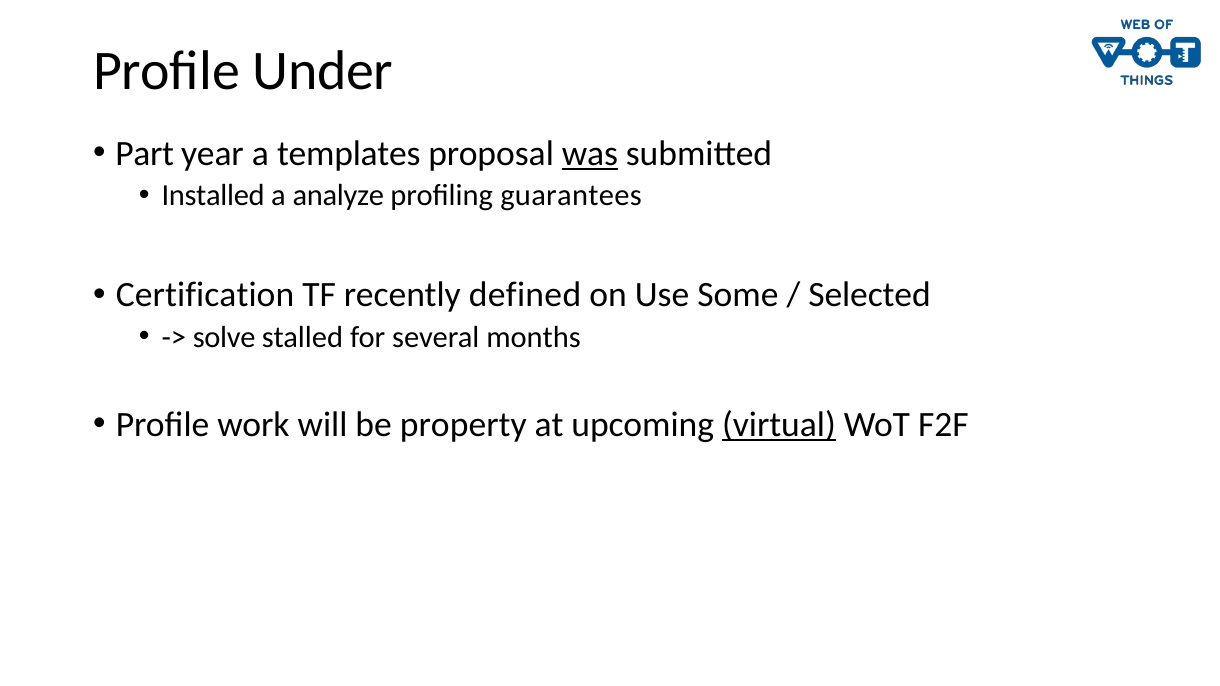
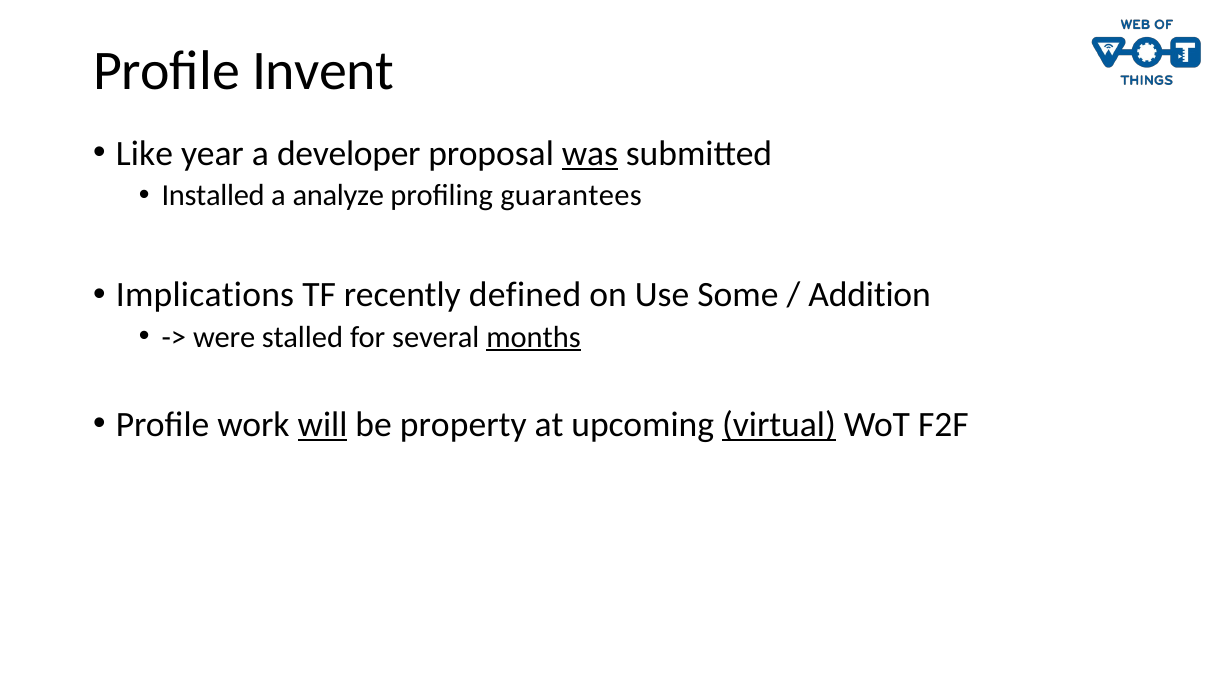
Under: Under -> Invent
Part: Part -> Like
templates: templates -> developer
Certification: Certification -> Implications
Selected: Selected -> Addition
solve: solve -> were
months underline: none -> present
will underline: none -> present
